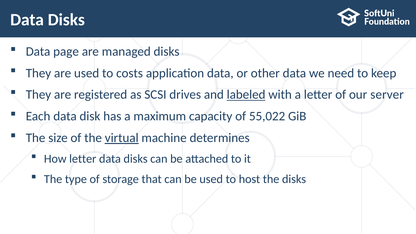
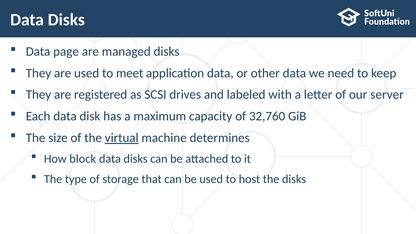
costs: costs -> meet
labeled underline: present -> none
55,022: 55,022 -> 32,760
How letter: letter -> block
